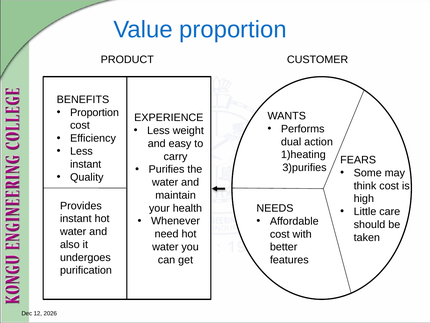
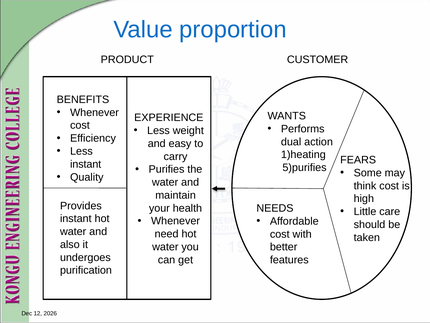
Proportion at (95, 112): Proportion -> Whenever
3)purifies: 3)purifies -> 5)purifies
